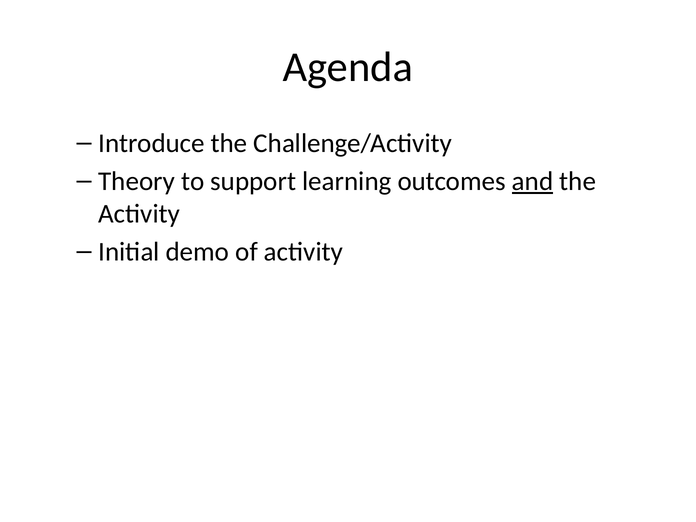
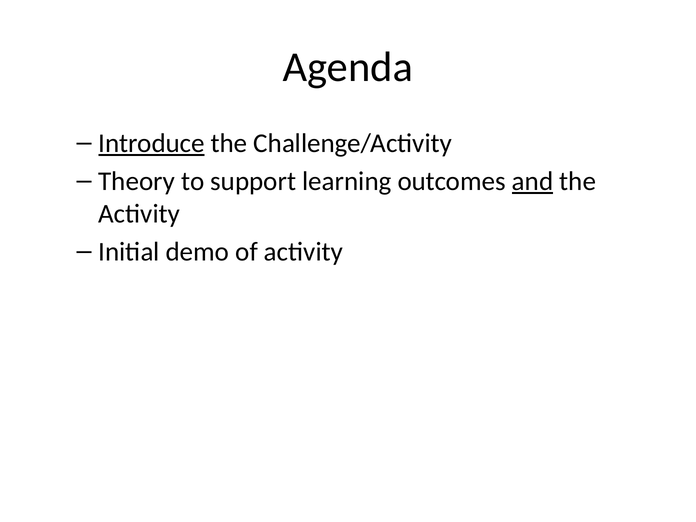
Introduce underline: none -> present
